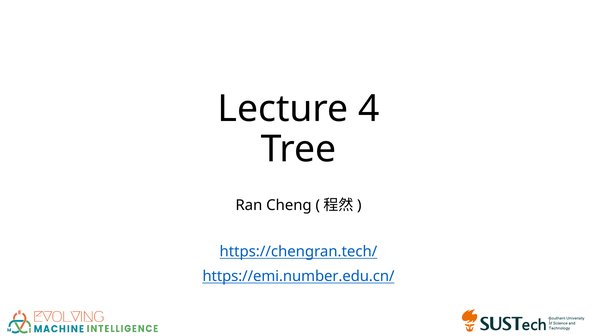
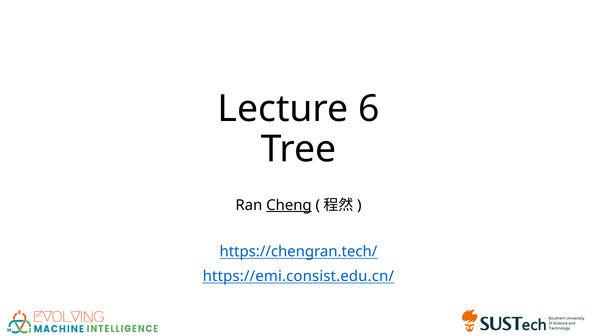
4: 4 -> 6
Cheng underline: none -> present
https://emi.number.edu.cn/: https://emi.number.edu.cn/ -> https://emi.consist.edu.cn/
